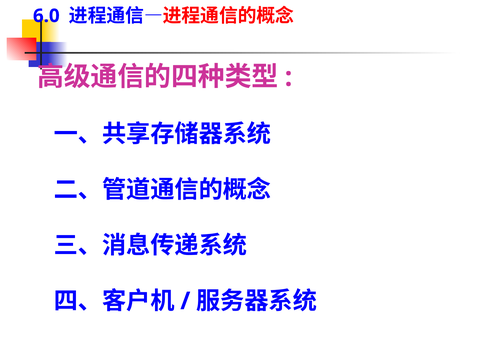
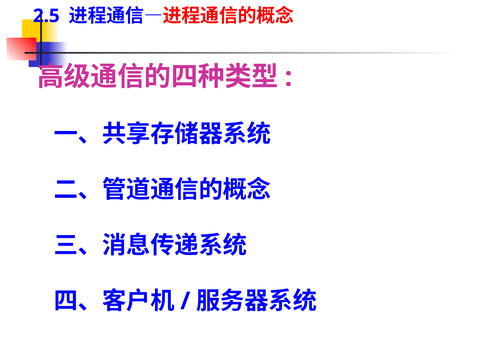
6.0: 6.0 -> 2.5
